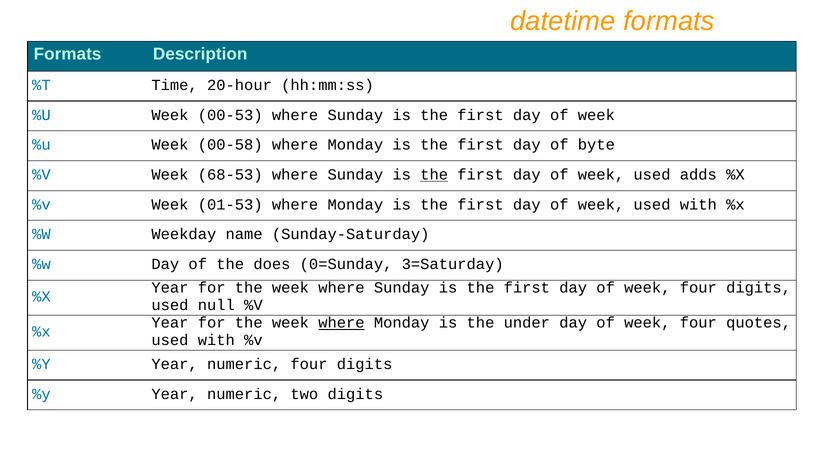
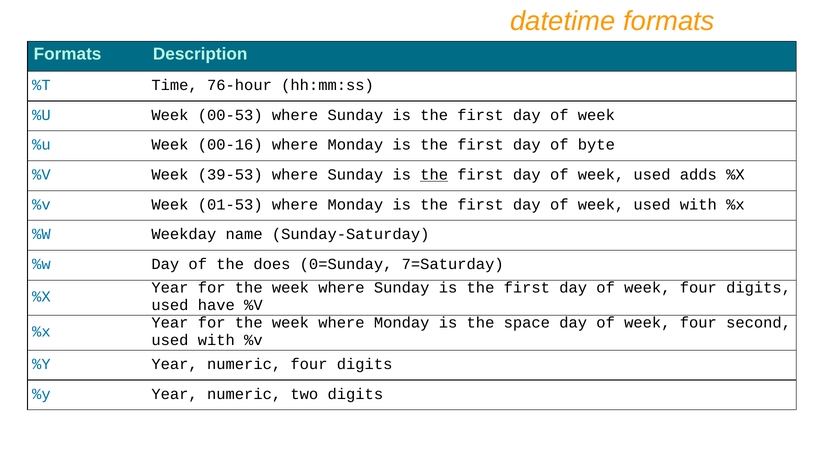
20-hour: 20-hour -> 76-hour
00-58: 00-58 -> 00-16
68-53: 68-53 -> 39-53
3=Saturday: 3=Saturday -> 7=Saturday
null: null -> have
where at (341, 323) underline: present -> none
under: under -> space
quotes: quotes -> second
